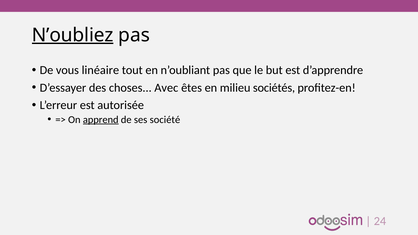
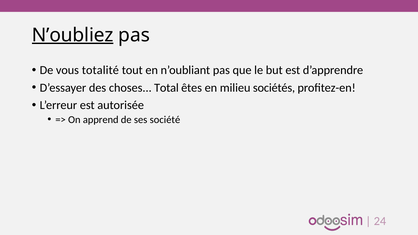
linéaire: linéaire -> totalité
Avec: Avec -> Total
apprend underline: present -> none
